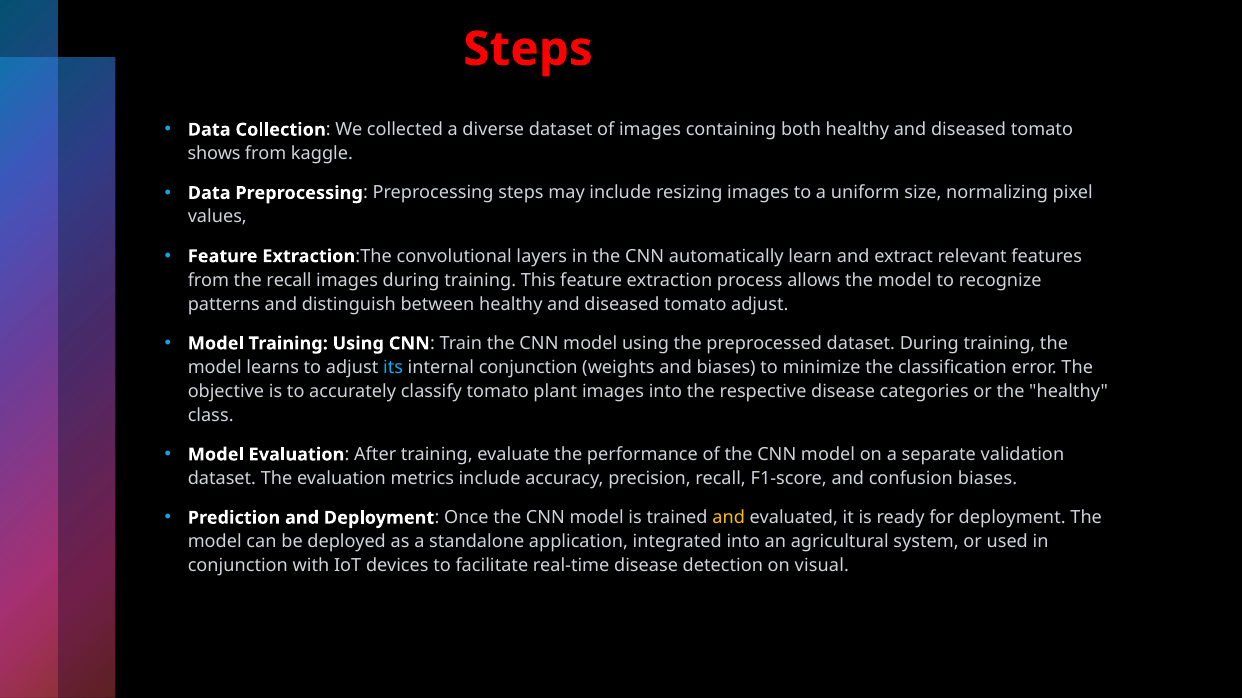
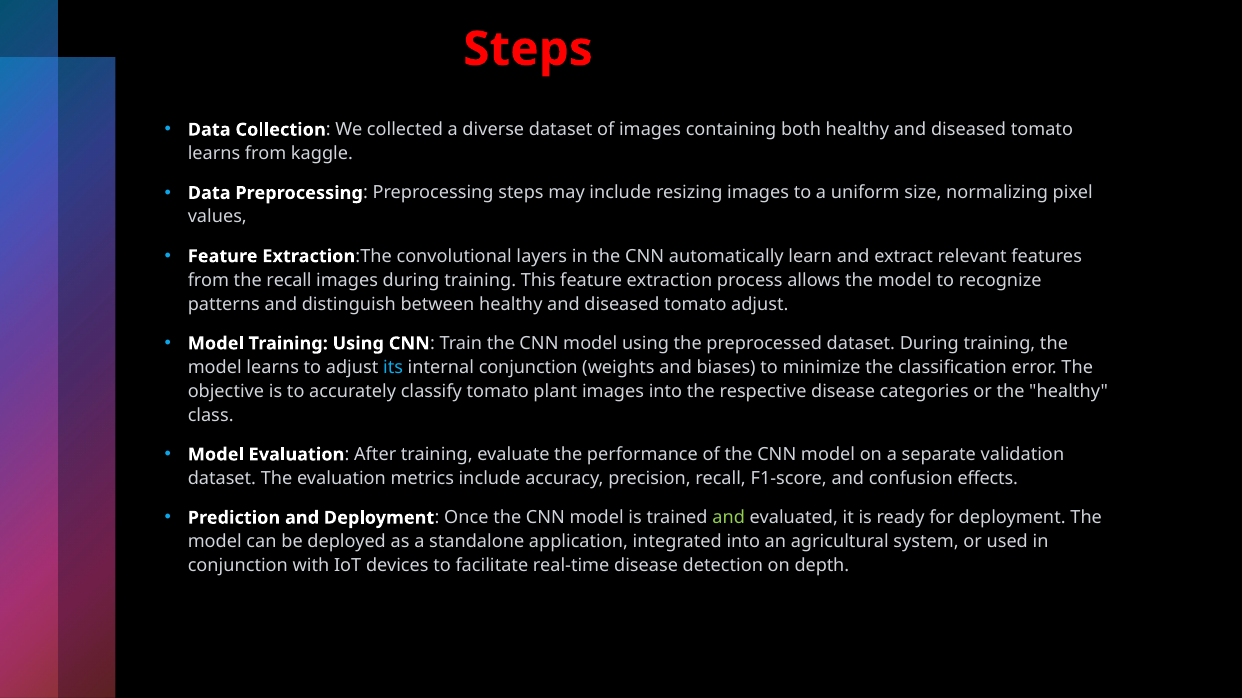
shows at (214, 154): shows -> learns
confusion biases: biases -> effects
and at (729, 518) colour: yellow -> light green
visual: visual -> depth
